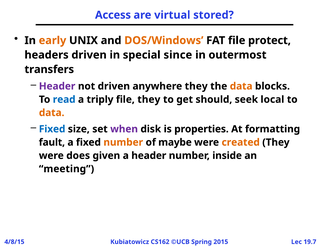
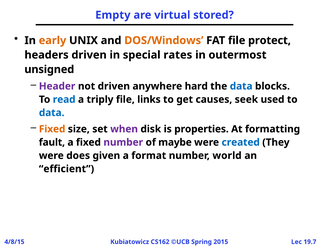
Access: Access -> Empty
since: since -> rates
transfers: transfers -> unsigned
anywhere they: they -> hard
data at (241, 86) colour: orange -> blue
file they: they -> links
should: should -> causes
local: local -> used
data at (52, 113) colour: orange -> blue
Fixed at (52, 129) colour: blue -> orange
number at (123, 142) colour: orange -> purple
created colour: orange -> blue
a header: header -> format
inside: inside -> world
meeting: meeting -> efficient
